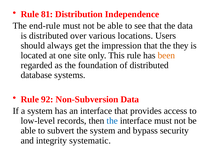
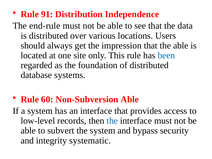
81: 81 -> 91
the they: they -> able
been colour: orange -> blue
92: 92 -> 60
Non-Subversion Data: Data -> Able
